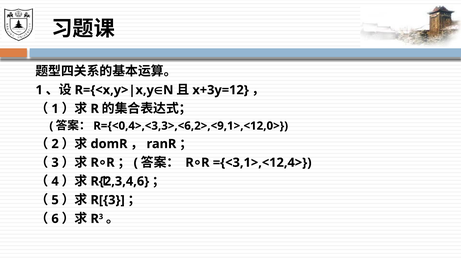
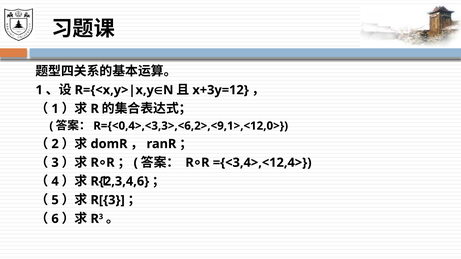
={<3,1>,<12,4>: ={<3,1>,<12,4> -> ={<3,4>,<12,4>
